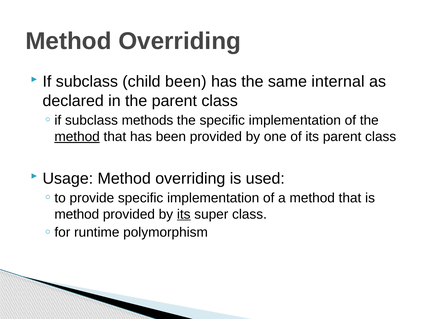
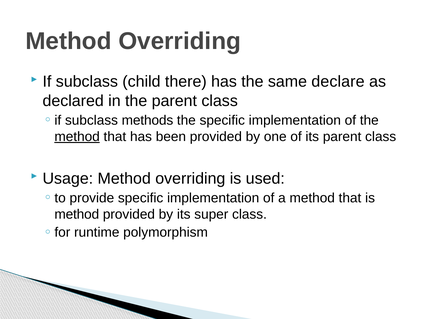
child been: been -> there
internal: internal -> declare
its at (184, 215) underline: present -> none
